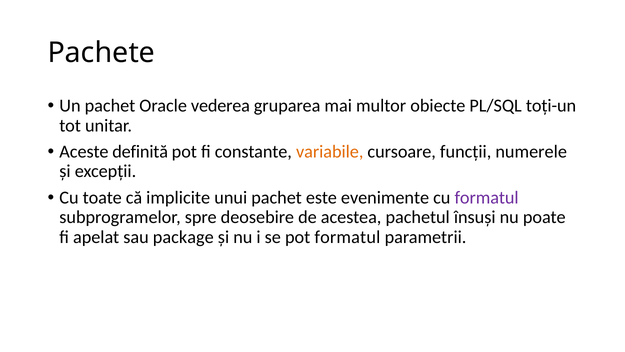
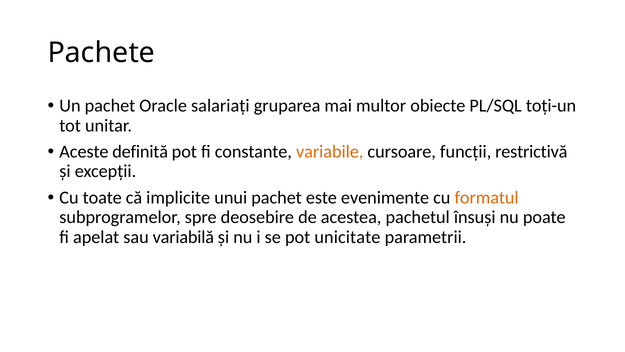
vederea: vederea -> salariaţi
numerele: numerele -> restrictivă
formatul at (487, 197) colour: purple -> orange
package: package -> variabilă
pot formatul: formatul -> unicitate
